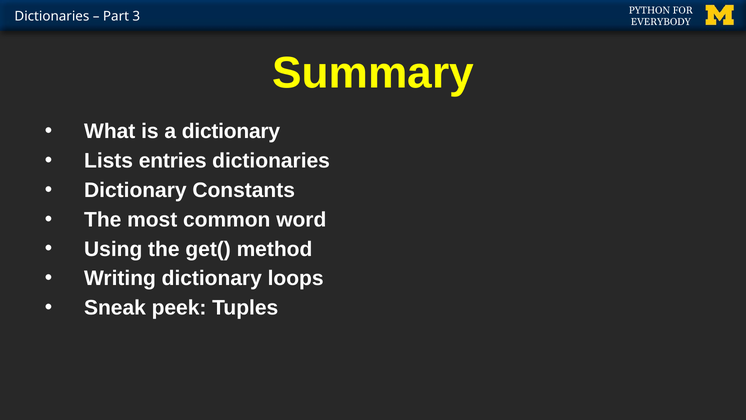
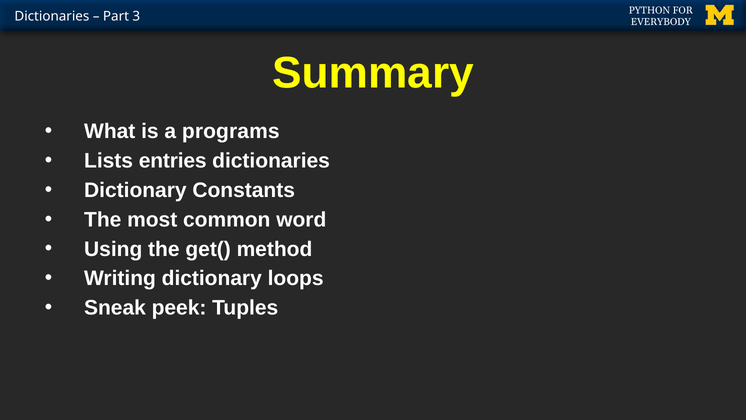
a dictionary: dictionary -> programs
